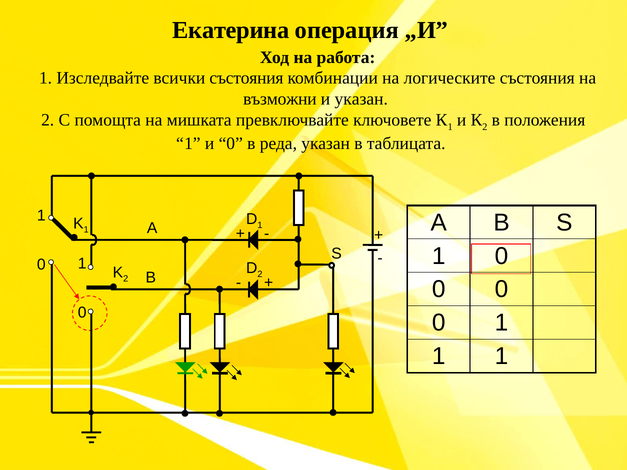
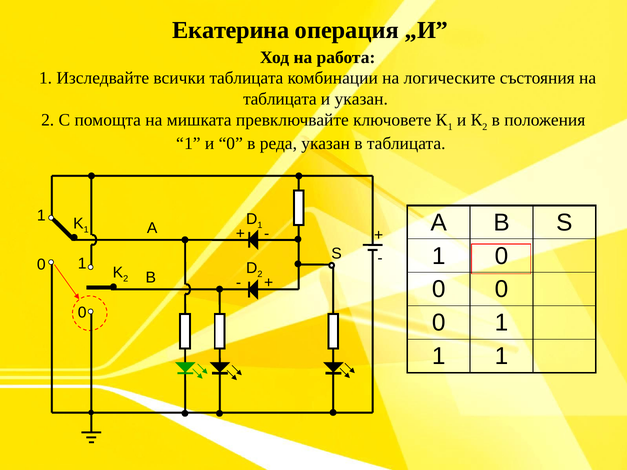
всички състояния: състояния -> таблицата
възможни at (280, 99): възможни -> таблицата
